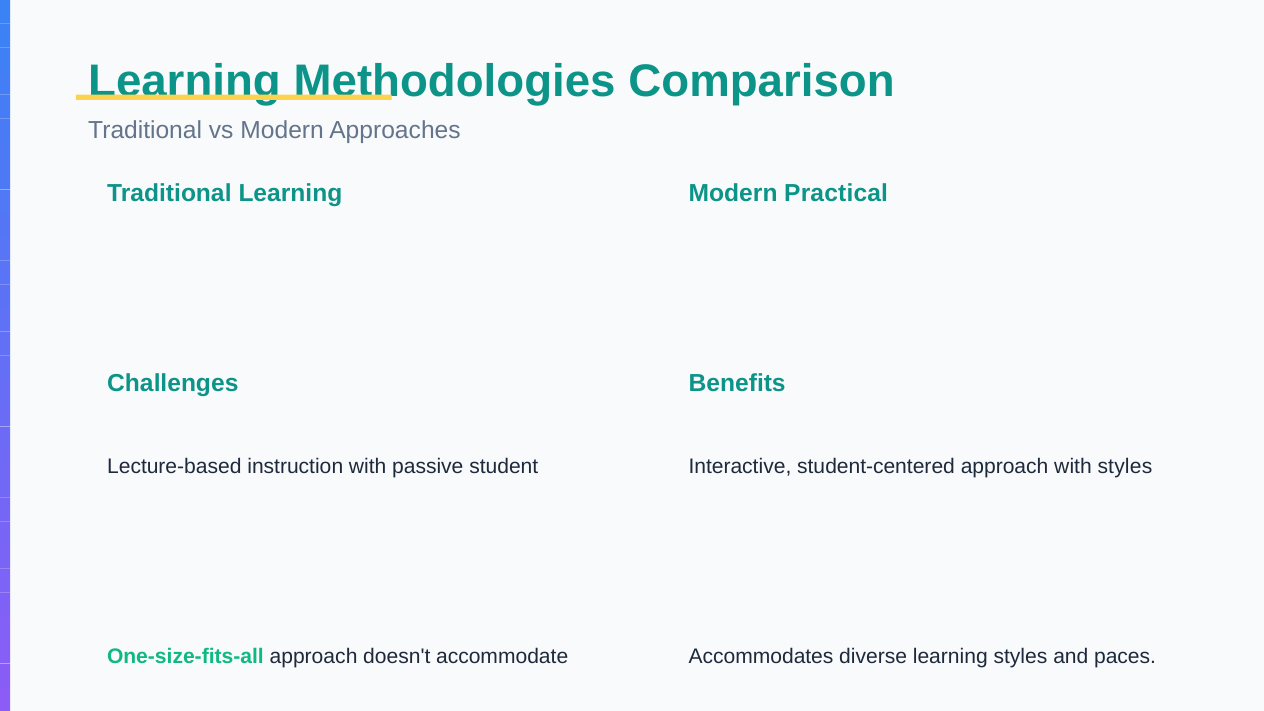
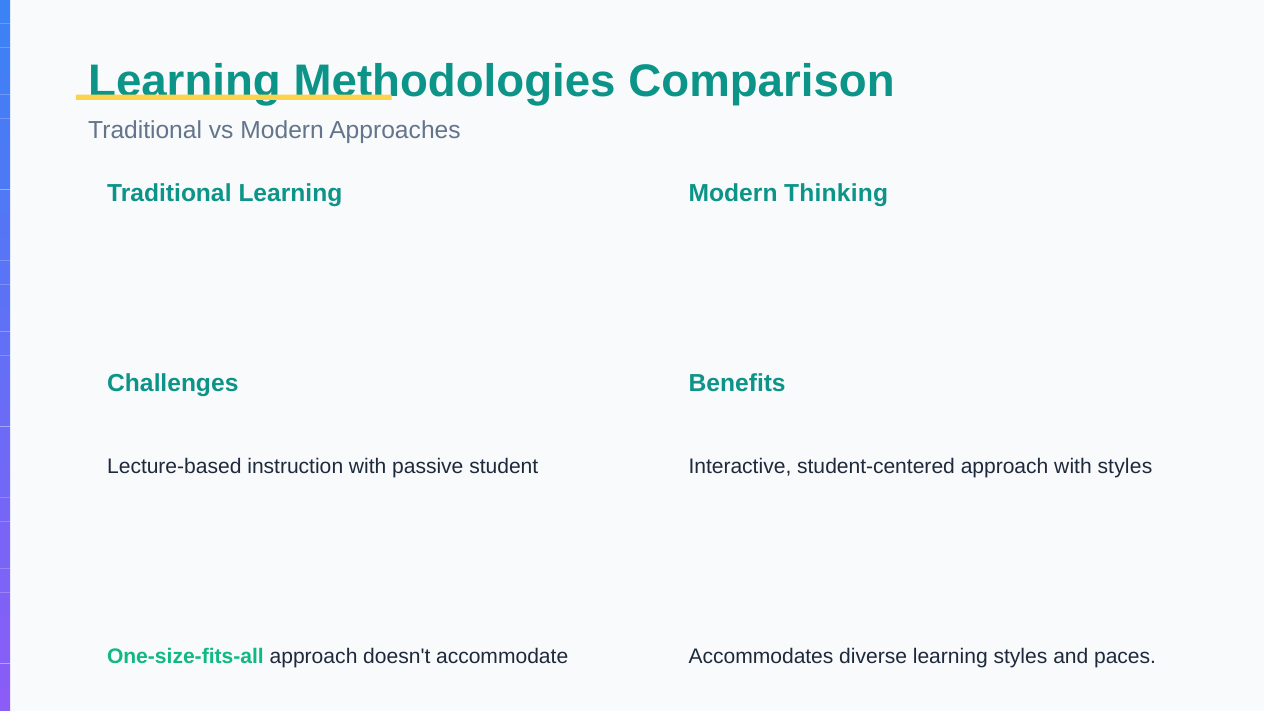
Modern Practical: Practical -> Thinking
